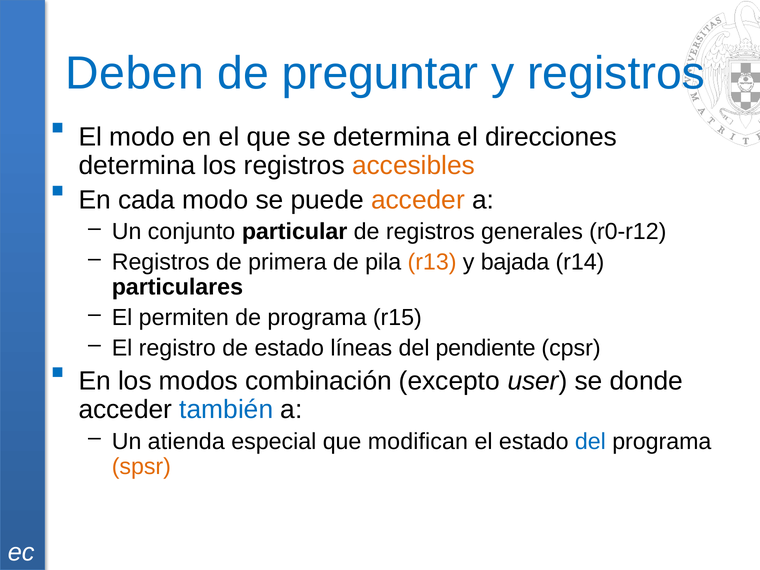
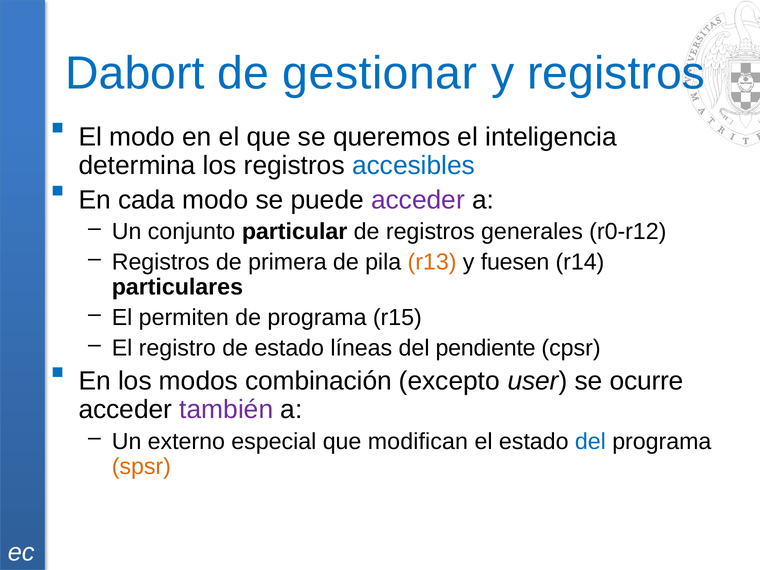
Deben: Deben -> Dabort
preguntar: preguntar -> gestionar
se determina: determina -> queremos
direcciones: direcciones -> inteligencia
accesibles colour: orange -> blue
acceder at (418, 200) colour: orange -> purple
bajada: bajada -> fuesen
donde: donde -> ocurre
también colour: blue -> purple
atienda: atienda -> externo
